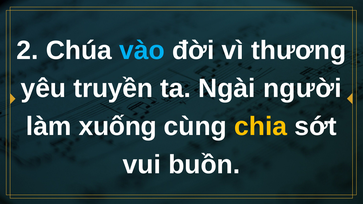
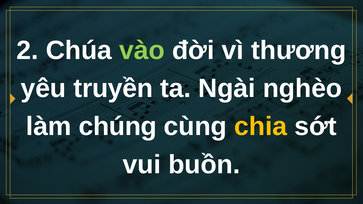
vào colour: light blue -> light green
người: người -> nghèo
xuống: xuống -> chúng
